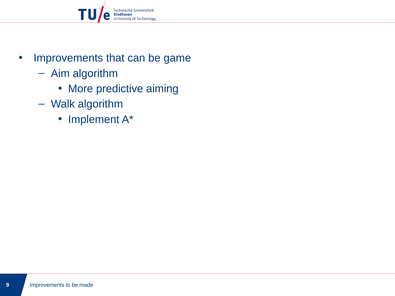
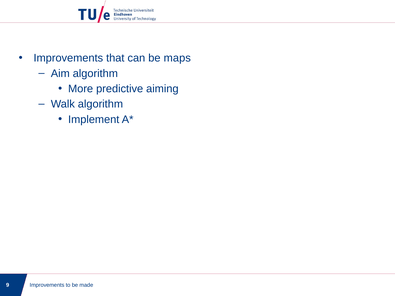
game: game -> maps
